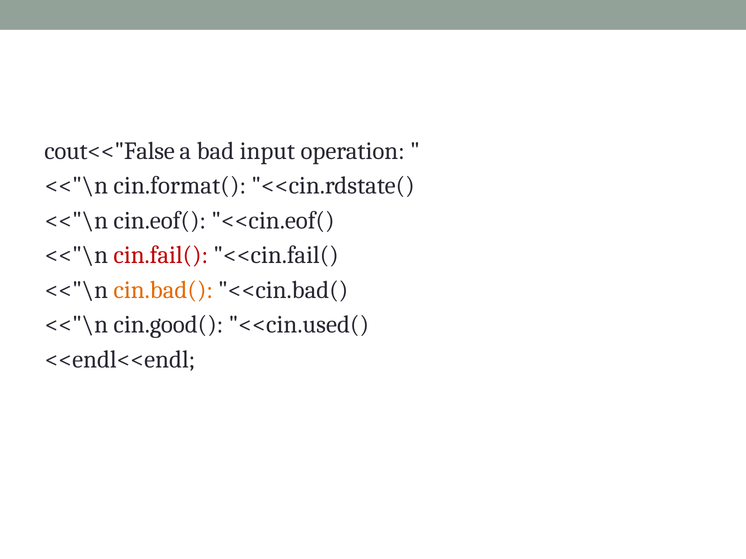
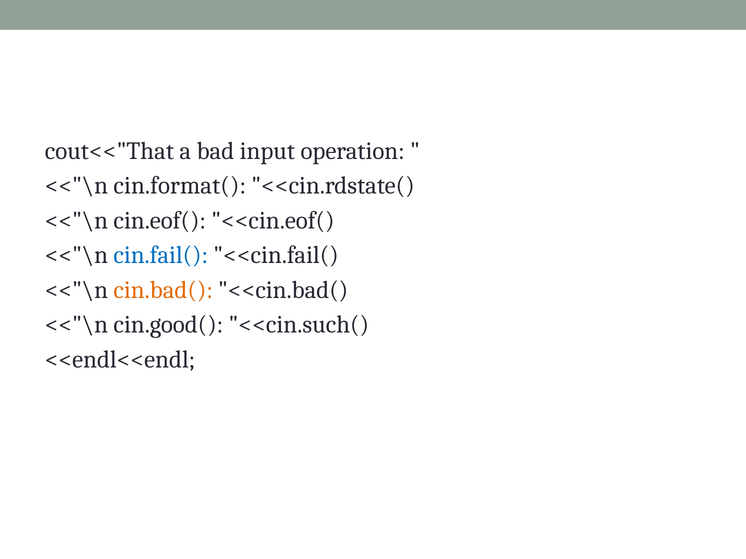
cout<<"False: cout<<"False -> cout<<"That
cin.fail( colour: red -> blue
<<cin.used(: <<cin.used( -> <<cin.such(
